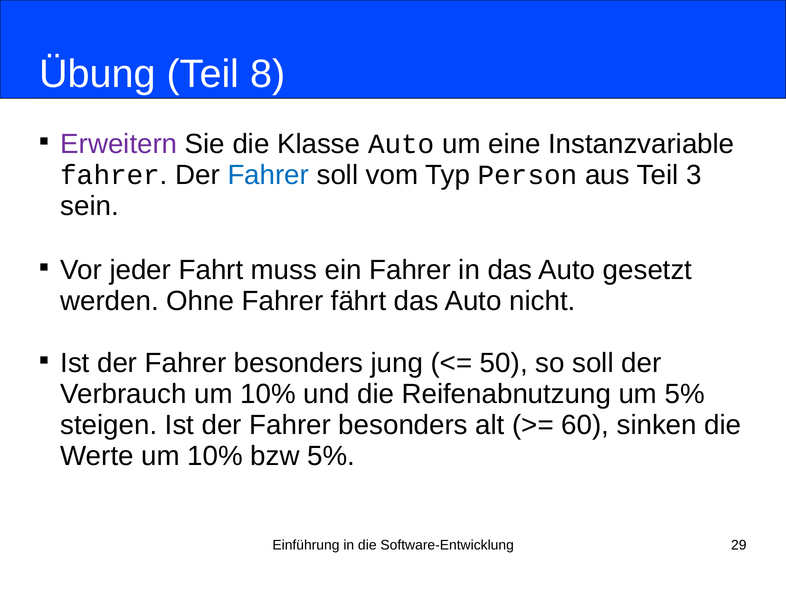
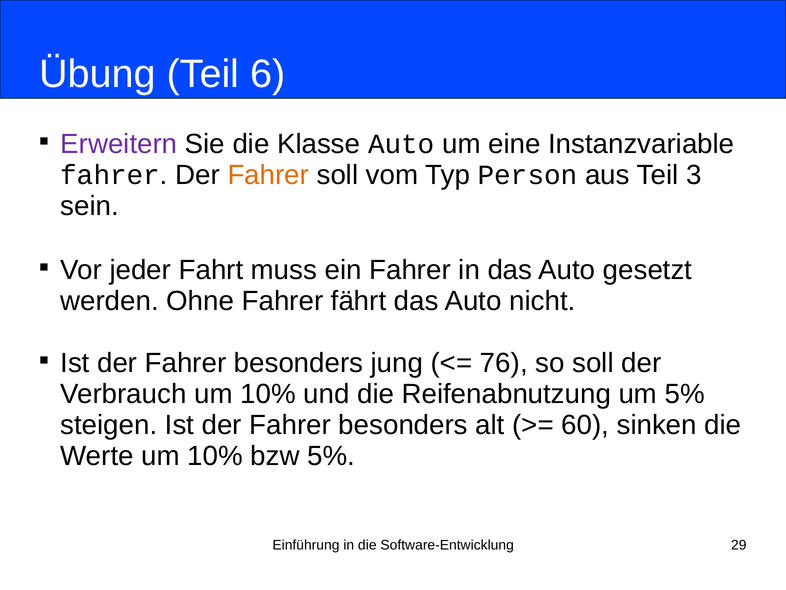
8: 8 -> 6
Fahrer at (268, 175) colour: blue -> orange
50: 50 -> 76
